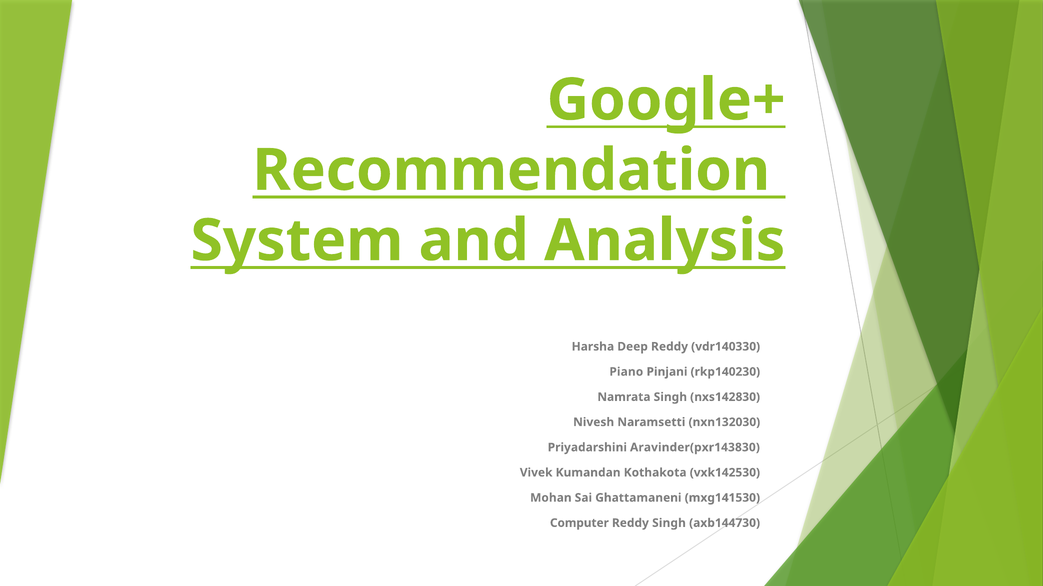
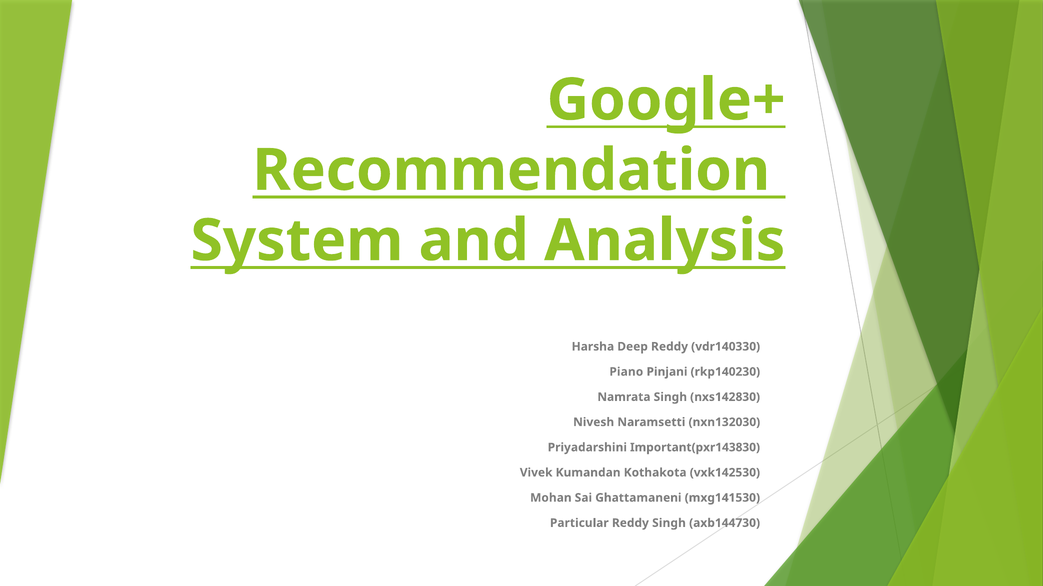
Aravinder(pxr143830: Aravinder(pxr143830 -> Important(pxr143830
Computer: Computer -> Particular
